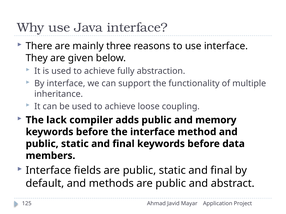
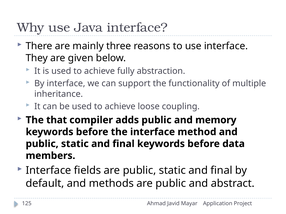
lack: lack -> that
